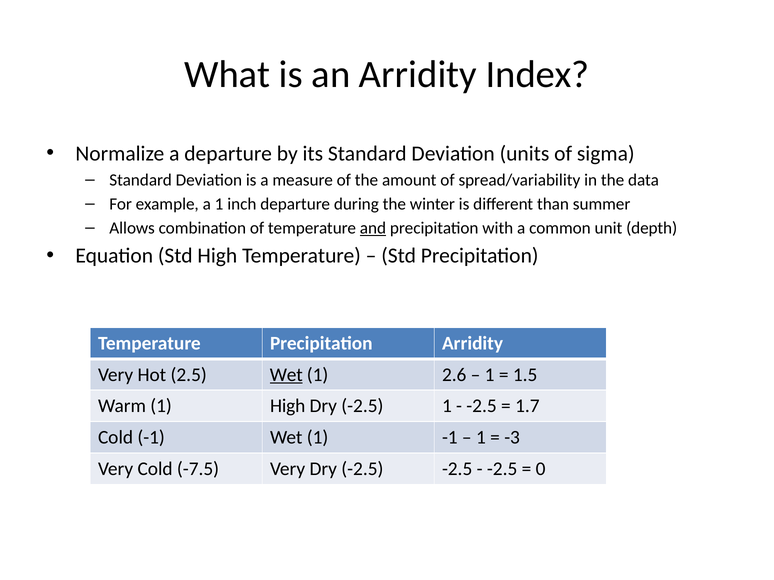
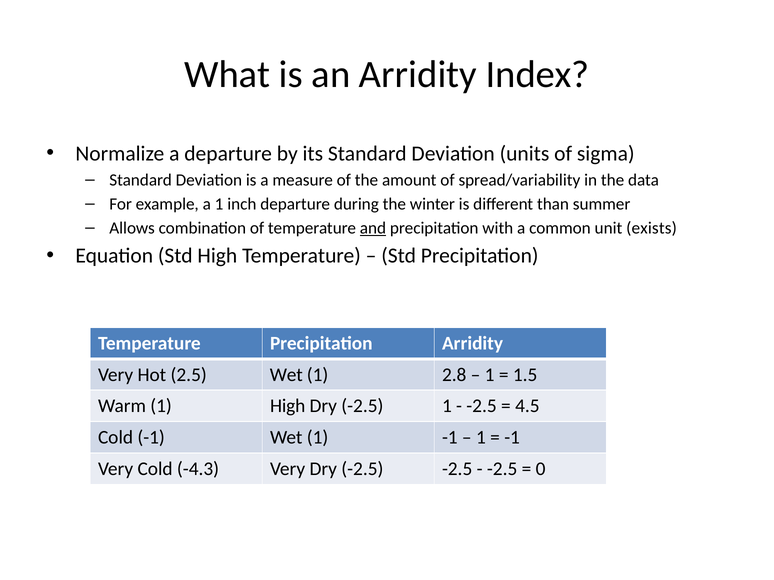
depth: depth -> exists
Wet at (286, 375) underline: present -> none
2.6: 2.6 -> 2.8
1.7: 1.7 -> 4.5
-3 at (512, 438): -3 -> -1
-7.5: -7.5 -> -4.3
